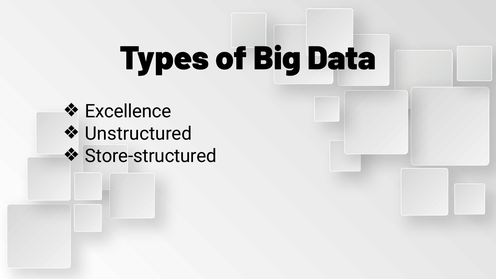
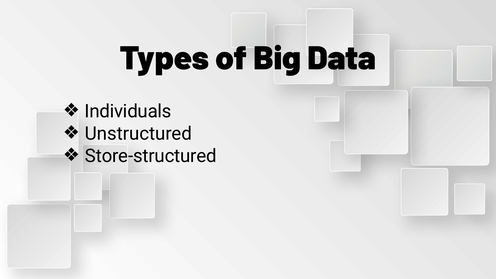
Excellence: Excellence -> Individuals
